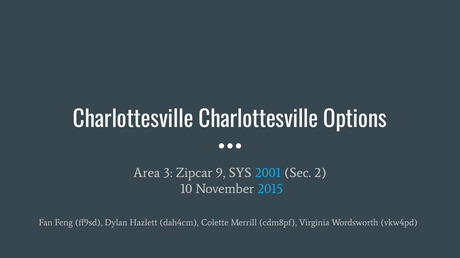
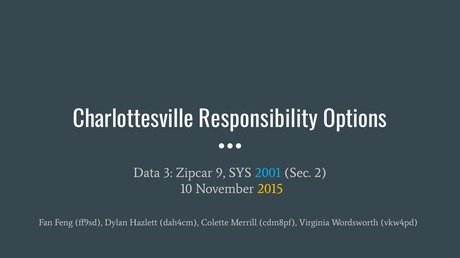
Charlottesville Charlottesville: Charlottesville -> Responsibility
Area: Area -> Data
2015 colour: light blue -> yellow
